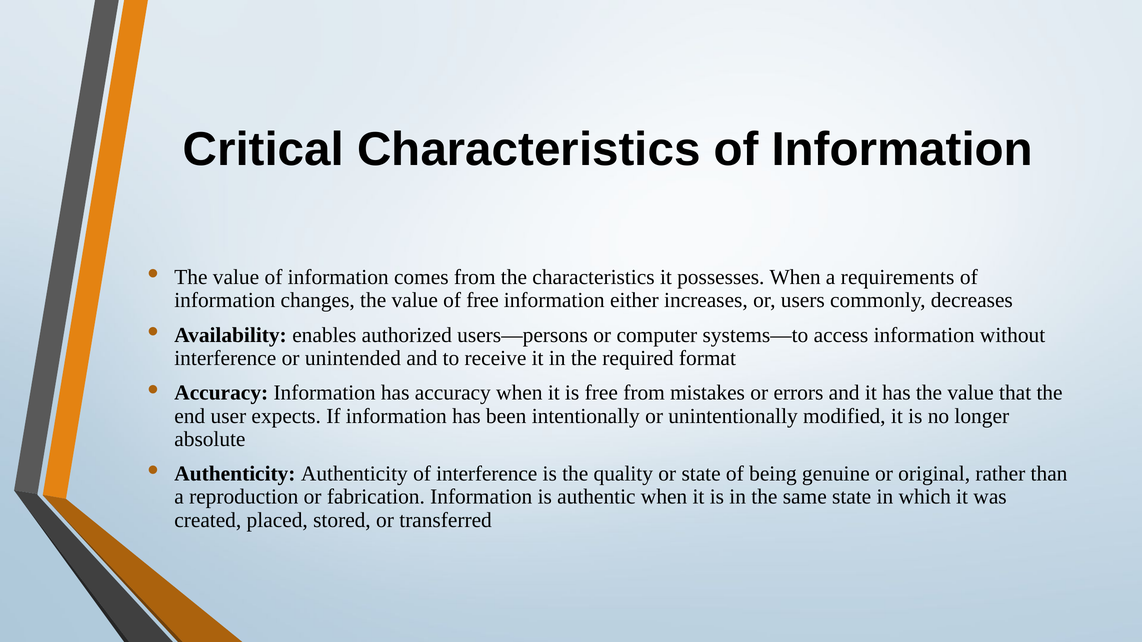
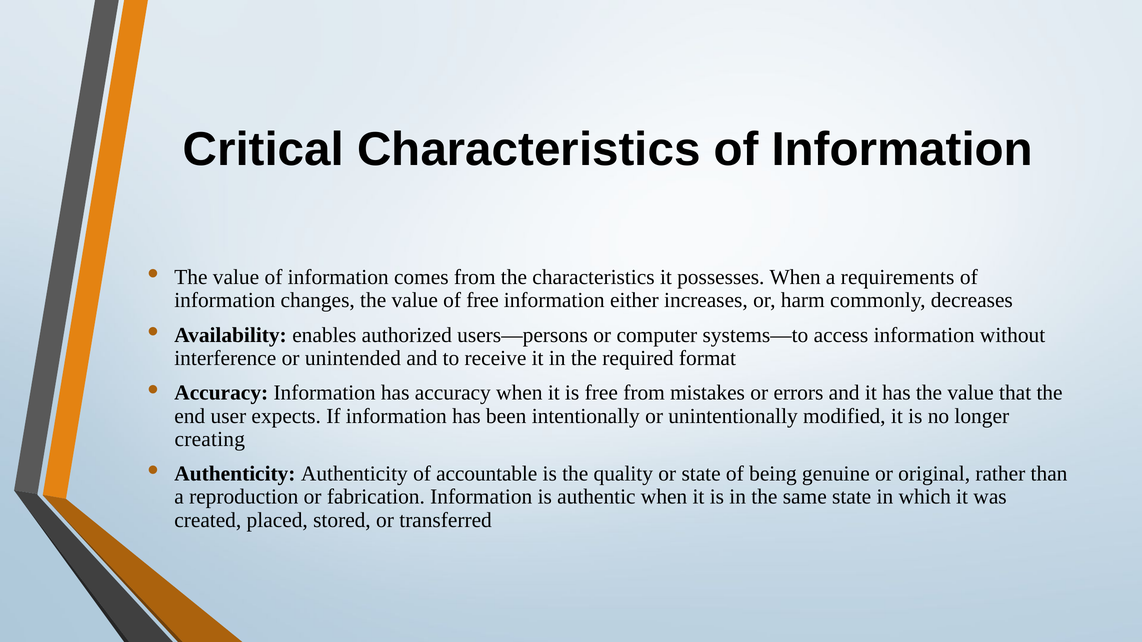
users: users -> harm
absolute: absolute -> creating
of interference: interference -> accountable
